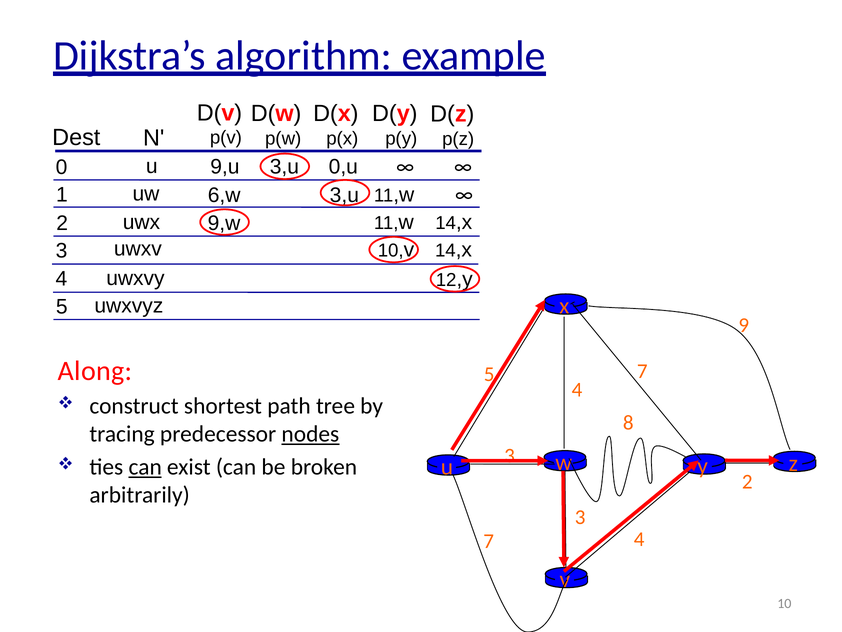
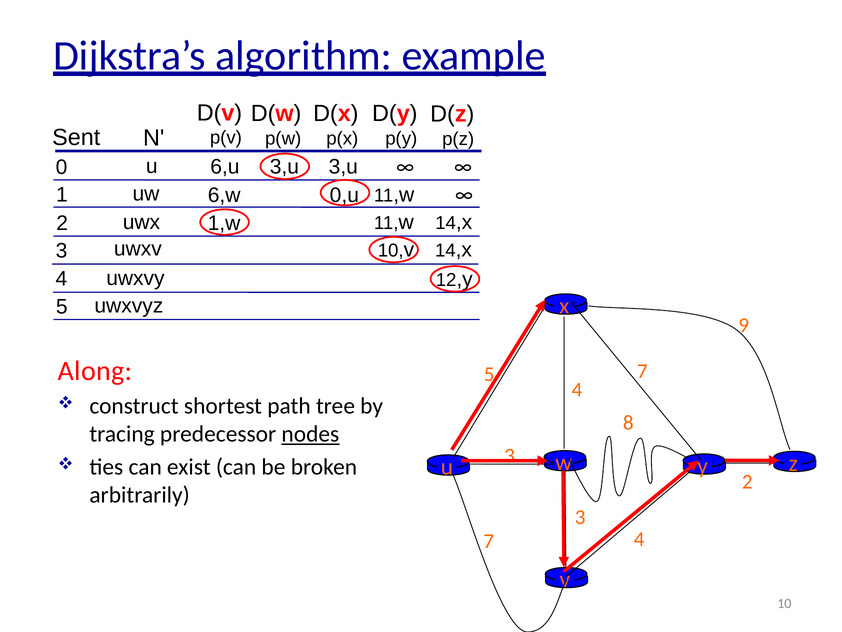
Dest: Dest -> Sent
9,u: 9,u -> 6,u
3,u 0,u: 0,u -> 3,u
6,w 3,u: 3,u -> 0,u
9,w: 9,w -> 1,w
can at (145, 467) underline: present -> none
